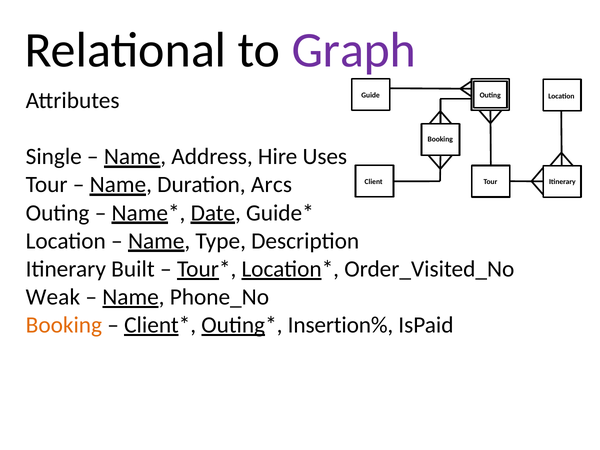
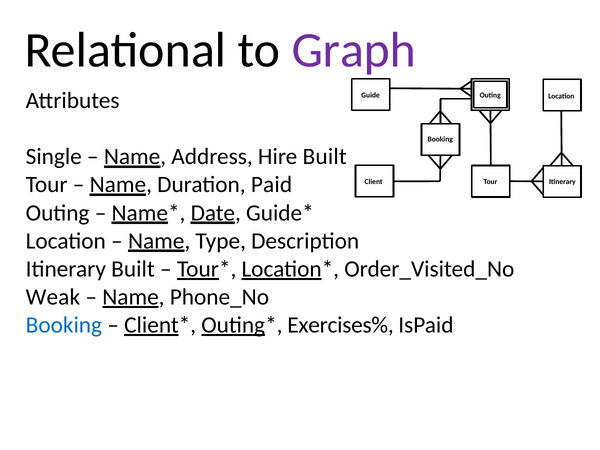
Hire Uses: Uses -> Built
Arcs: Arcs -> Paid
Booking at (64, 325) colour: orange -> blue
Insertion%: Insertion% -> Exercises%
